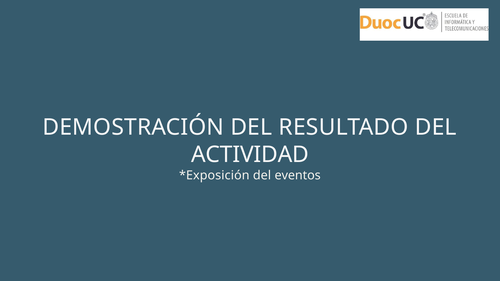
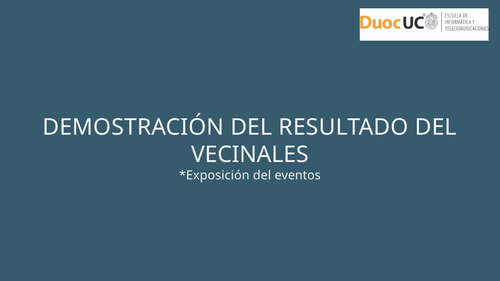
ACTIVIDAD: ACTIVIDAD -> VECINALES
